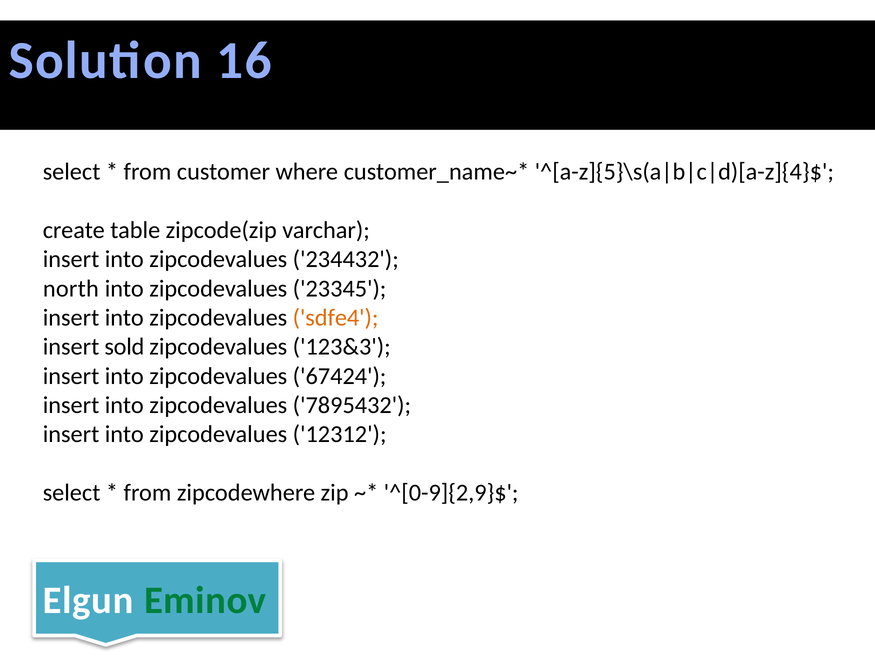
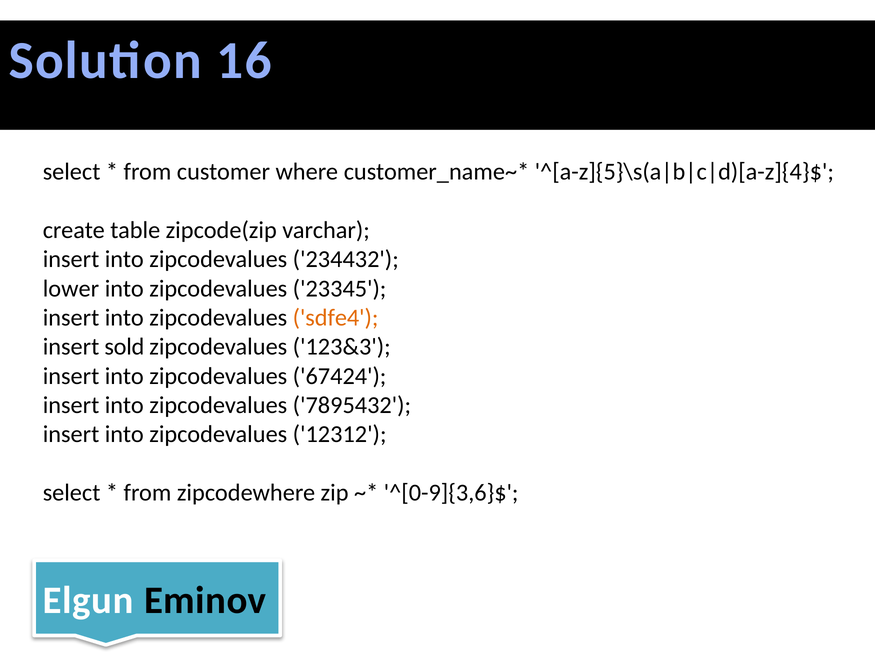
north: north -> lower
^[0-9]{2,9}$: ^[0-9]{2,9}$ -> ^[0-9]{3,6}$
Eminov colour: green -> black
